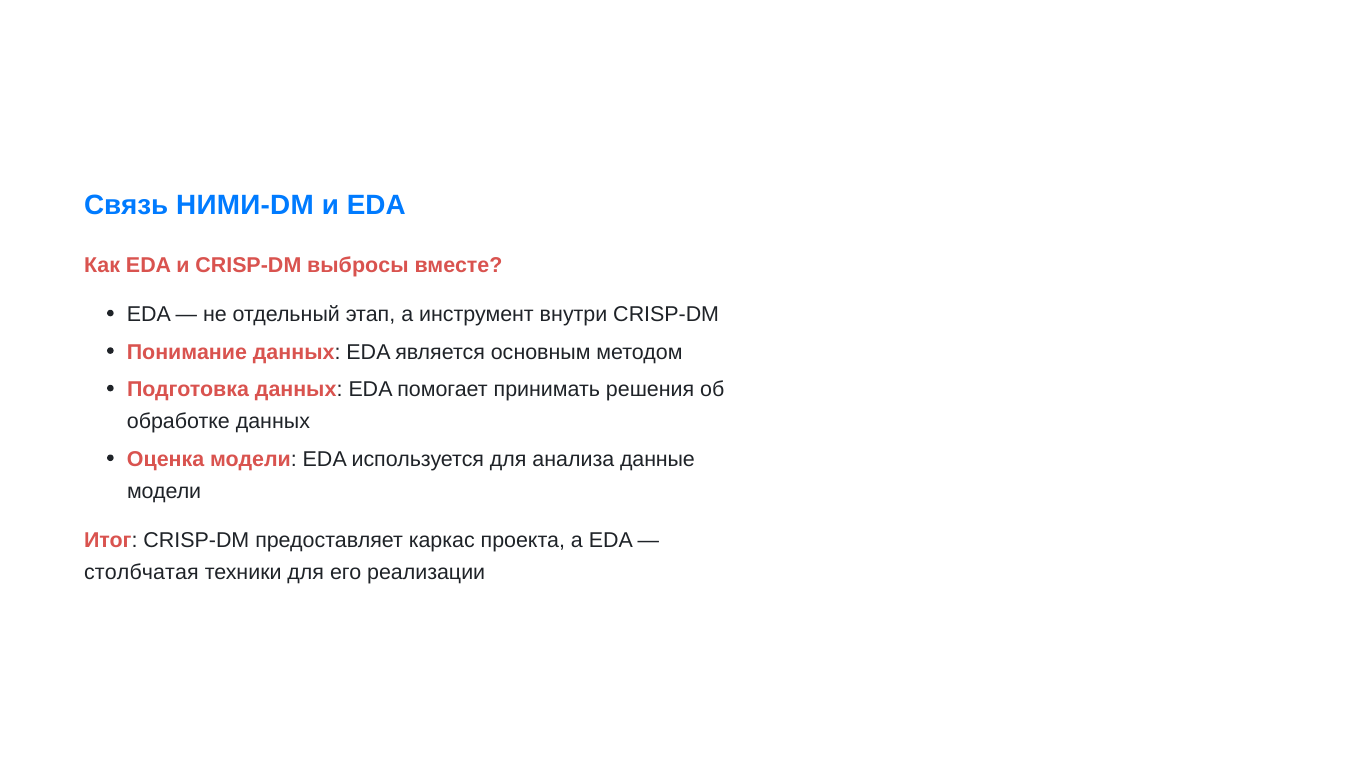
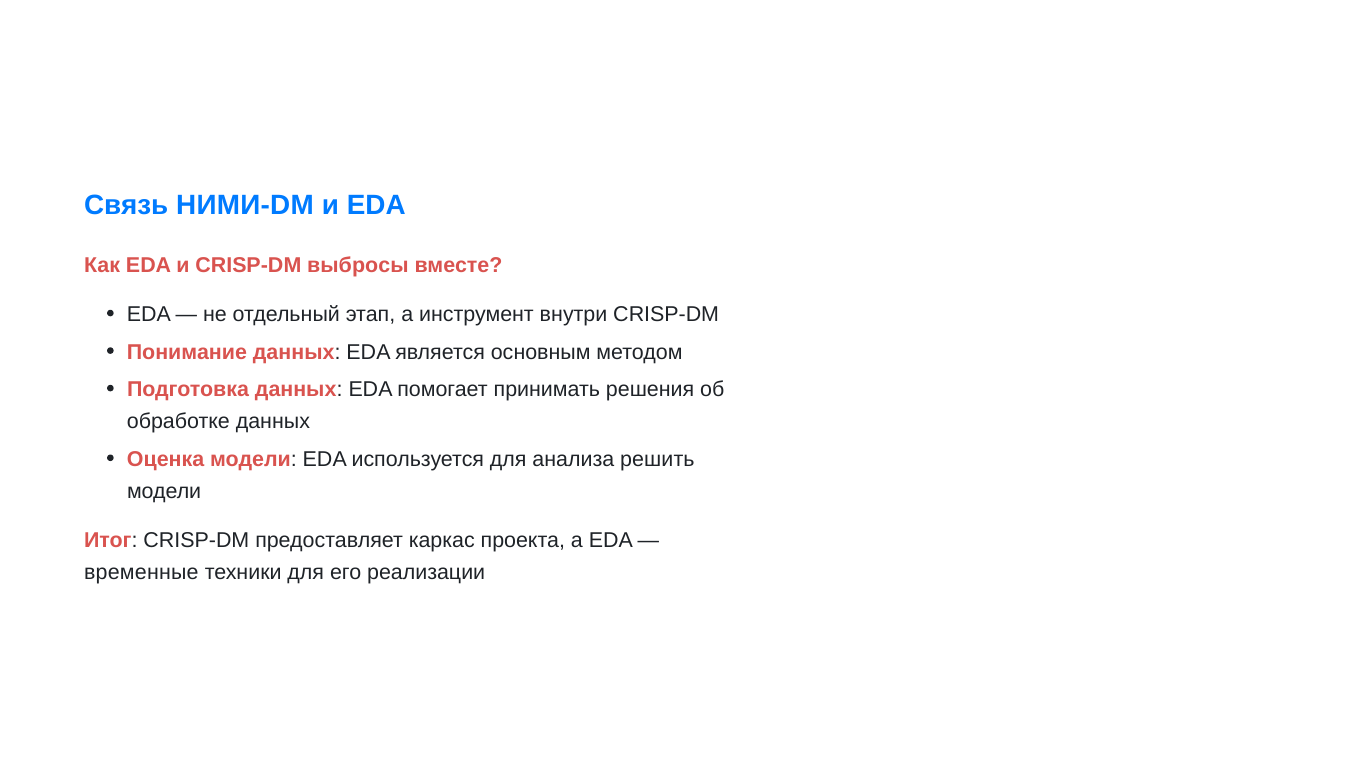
данные: данные -> решить
столбчатая: столбчатая -> временные
